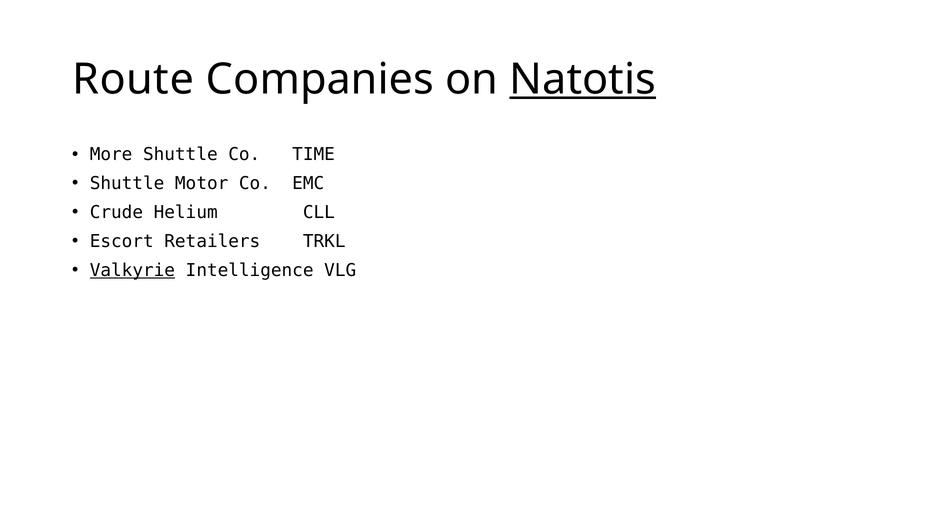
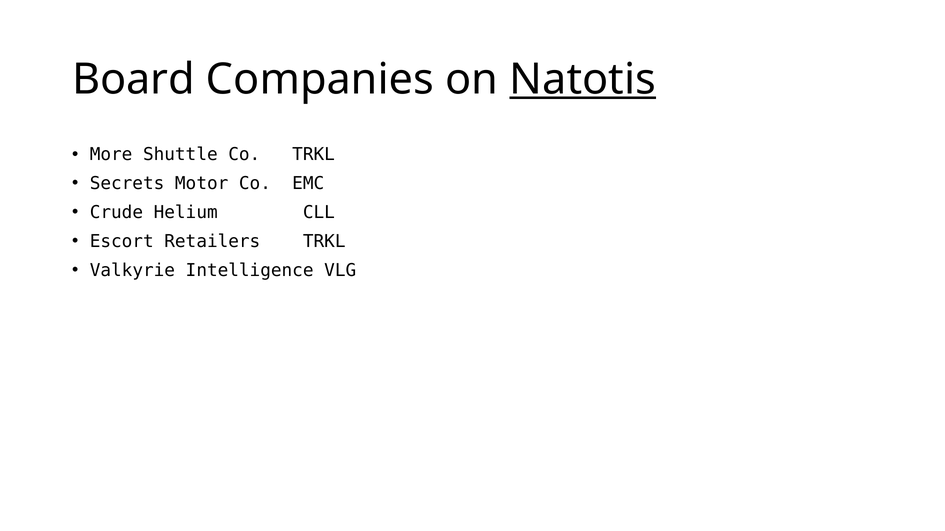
Route: Route -> Board
Co TIME: TIME -> TRKL
Shuttle at (127, 184): Shuttle -> Secrets
Valkyrie underline: present -> none
